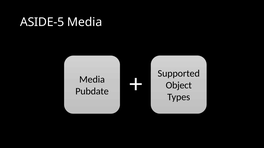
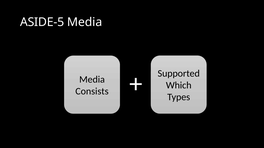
Object: Object -> Which
Pubdate: Pubdate -> Consists
